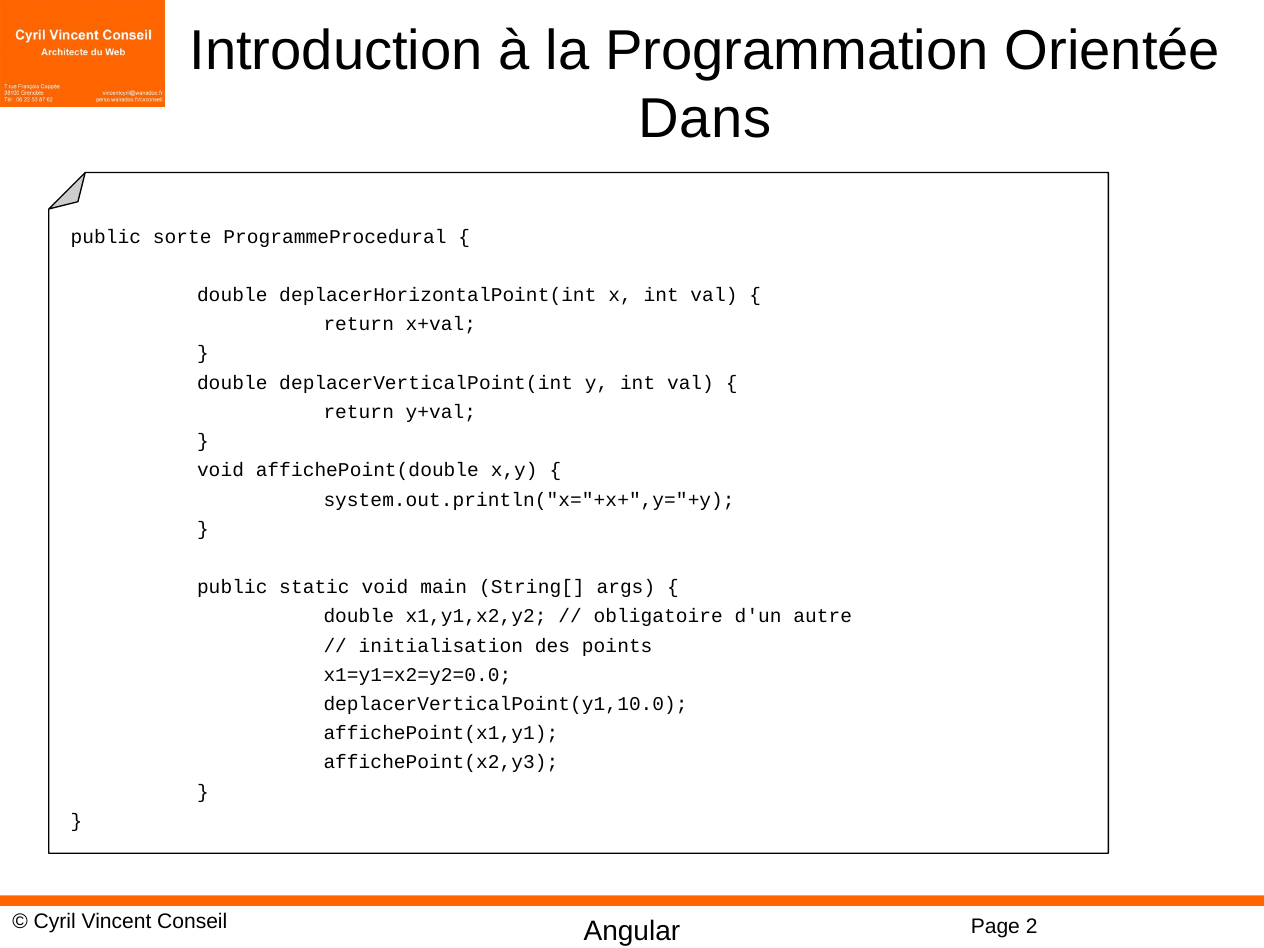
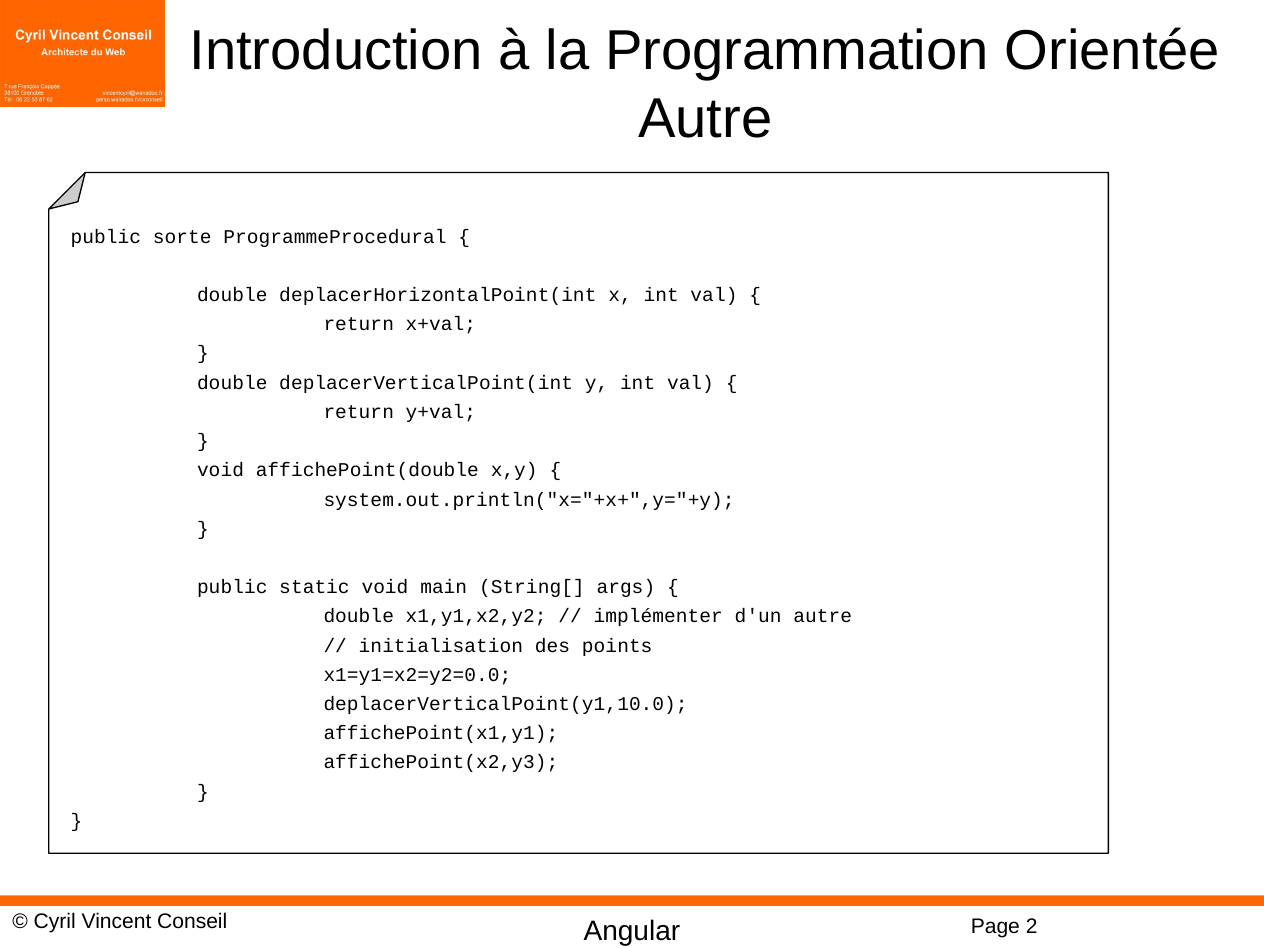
Dans at (705, 118): Dans -> Autre
obligatoire: obligatoire -> implémenter
